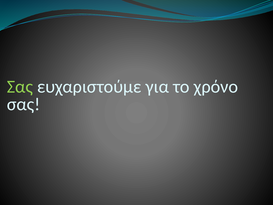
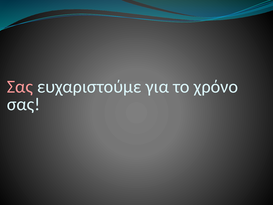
Σας at (20, 87) colour: light green -> pink
